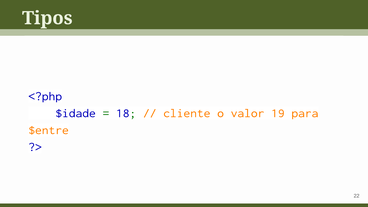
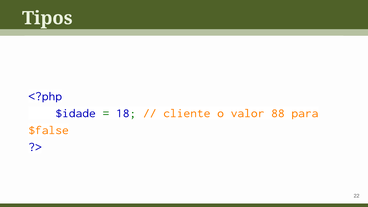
19: 19 -> 88
$entre: $entre -> $false
